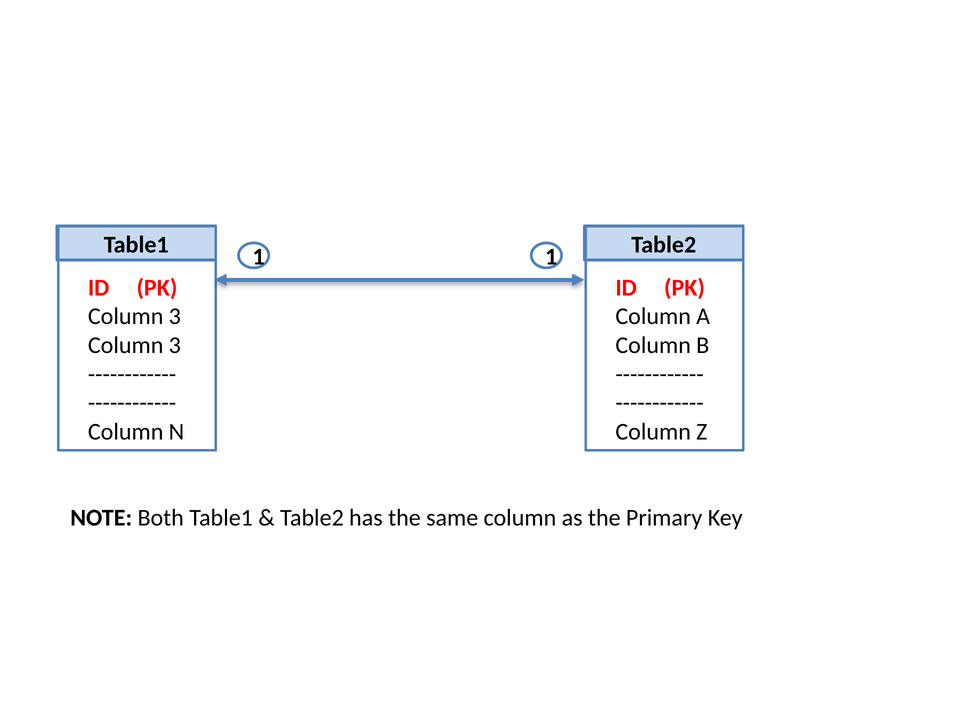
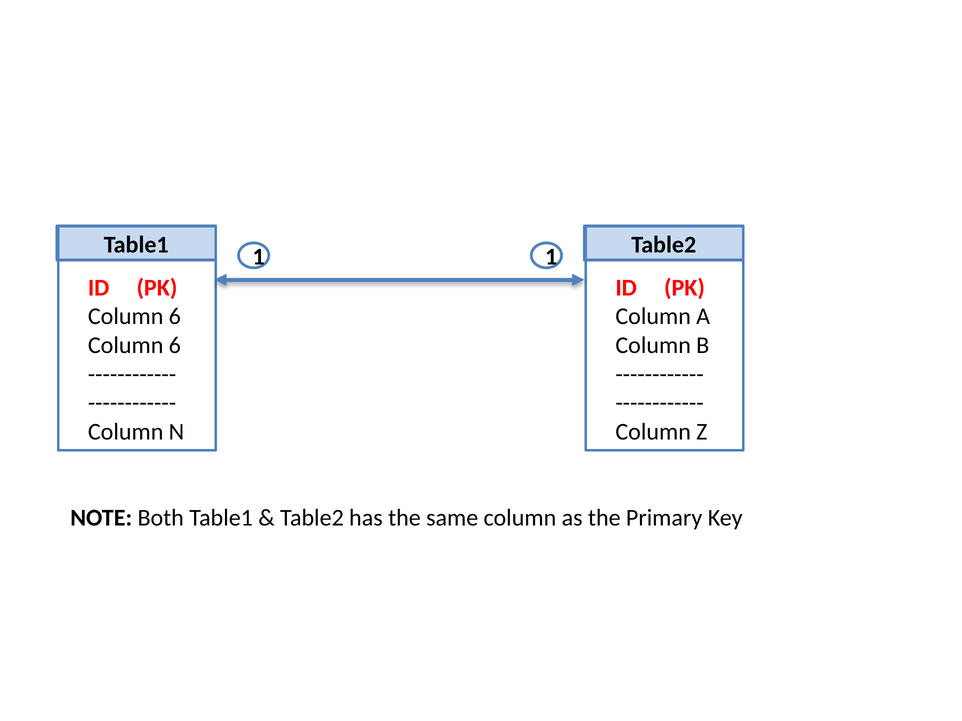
3 at (175, 317): 3 -> 6
3 at (175, 346): 3 -> 6
